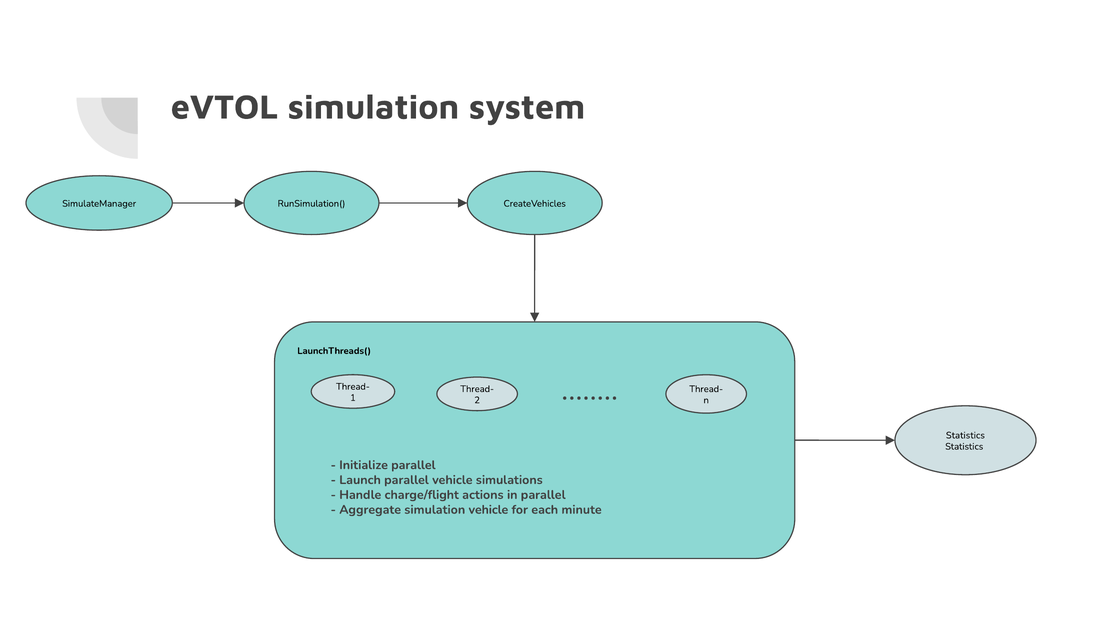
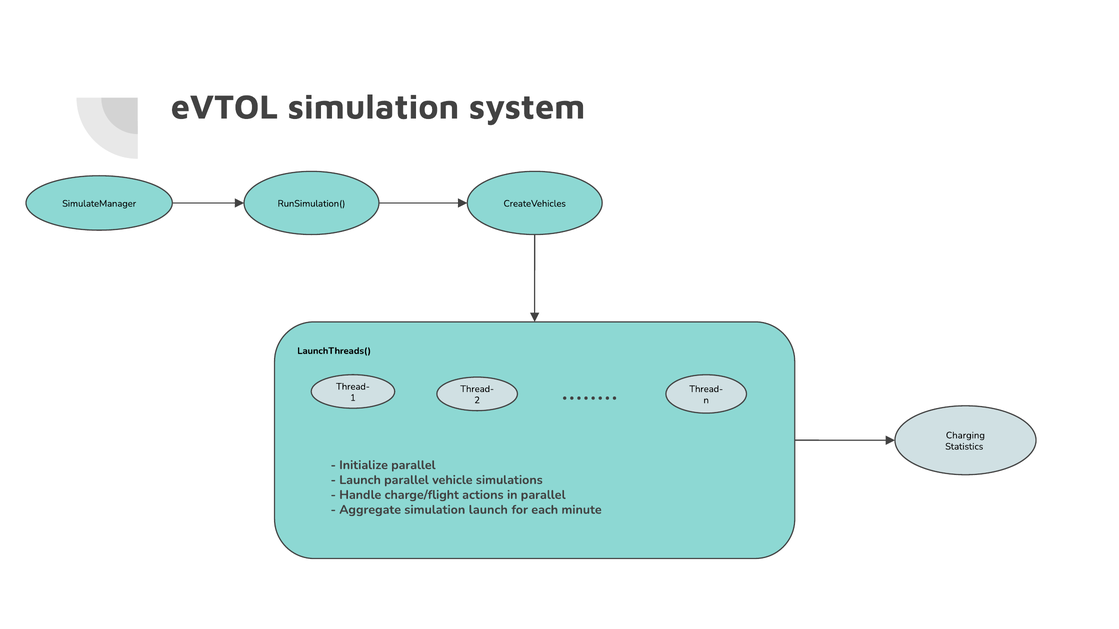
Statistics at (965, 436): Statistics -> Charging
simulation vehicle: vehicle -> launch
